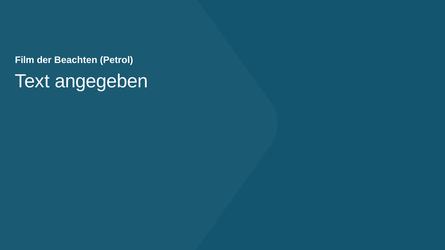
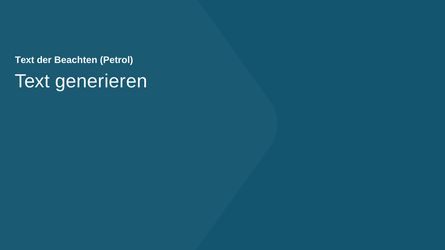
Film at (25, 60): Film -> Text
angegeben: angegeben -> generieren
